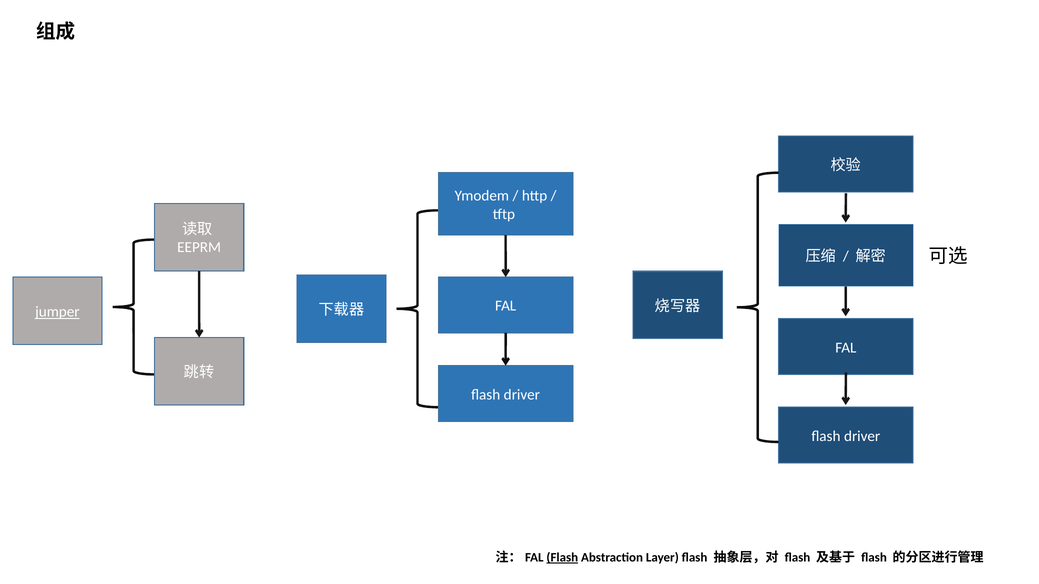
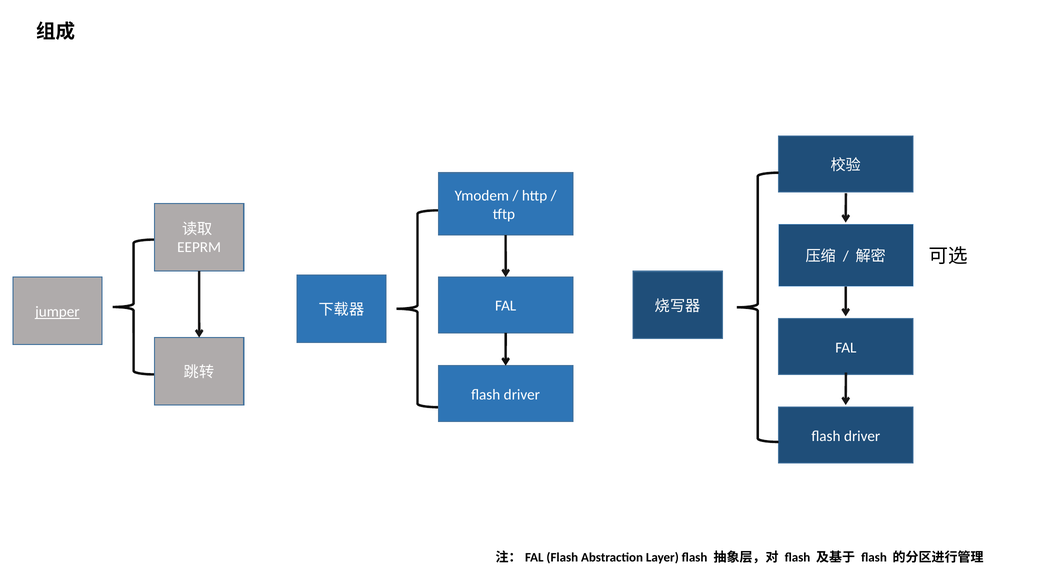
Flash at (562, 558) underline: present -> none
